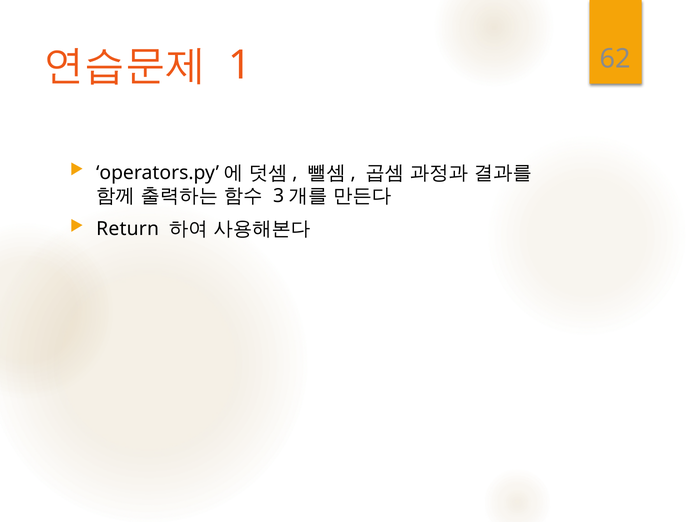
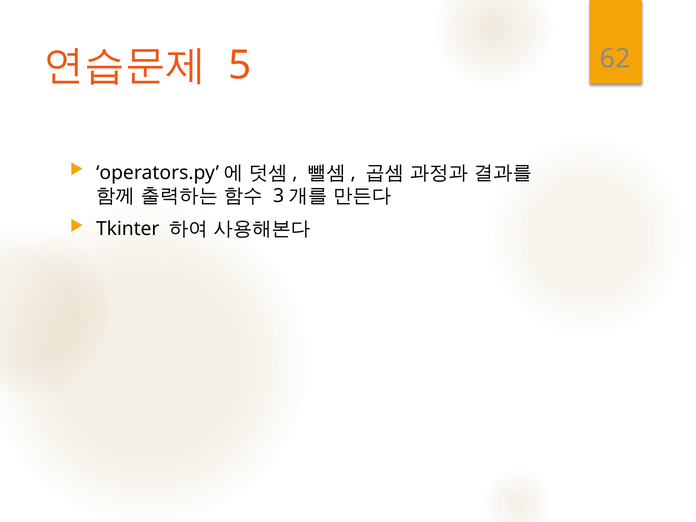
1: 1 -> 5
Return: Return -> Tkinter
